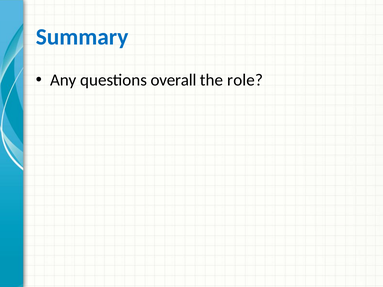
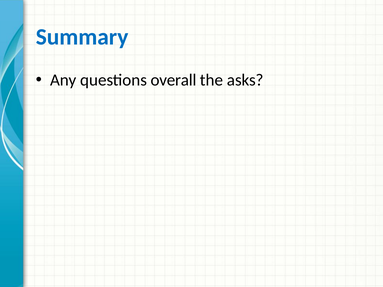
role: role -> asks
